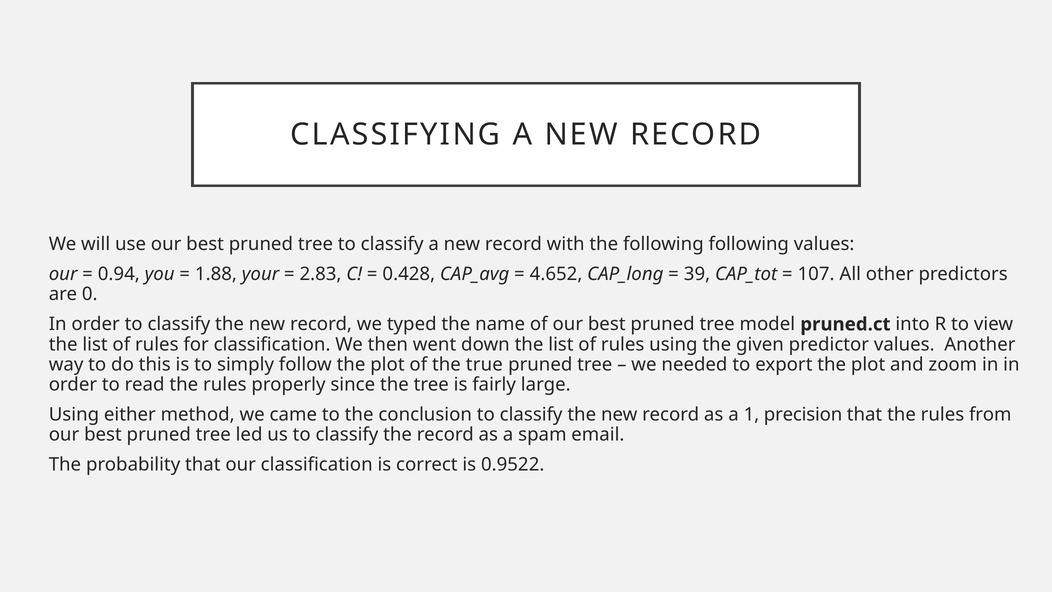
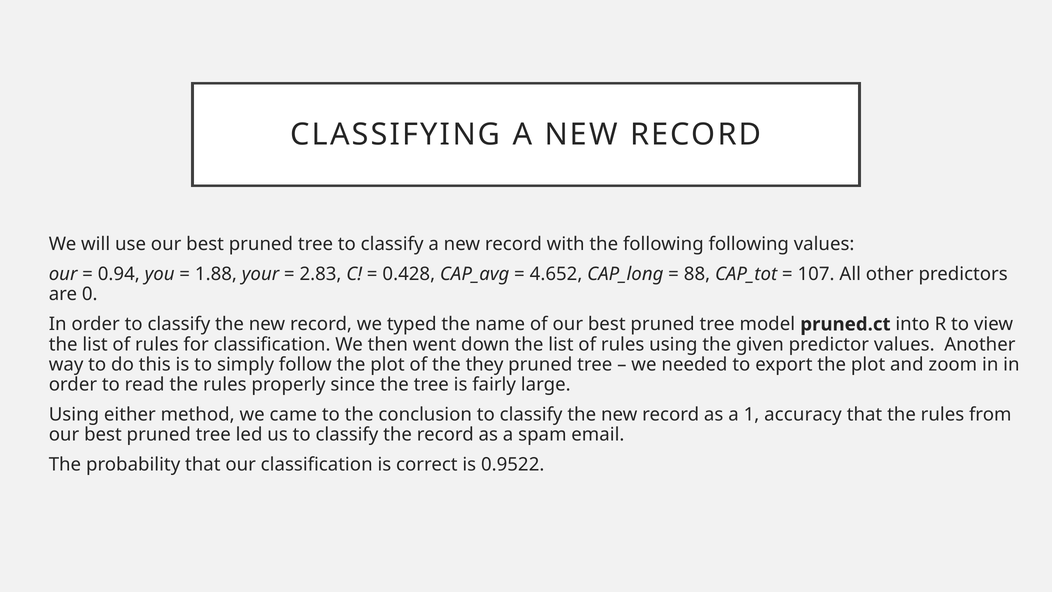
39: 39 -> 88
true: true -> they
precision: precision -> accuracy
